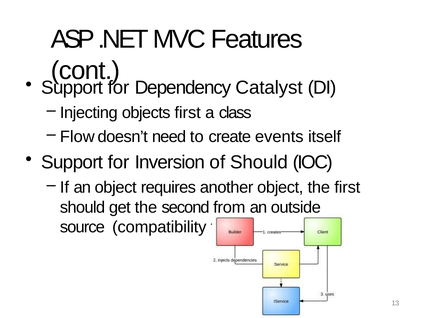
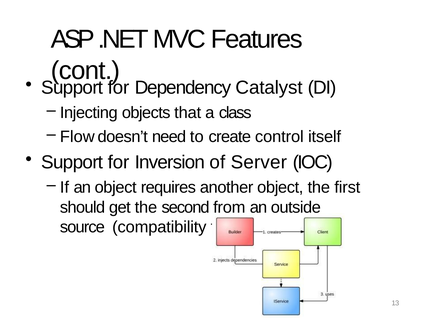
objects first: first -> that
events: events -> control
of Should: Should -> Server
